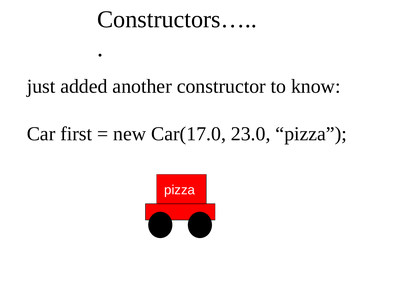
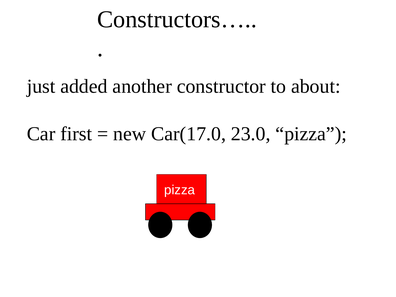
know: know -> about
